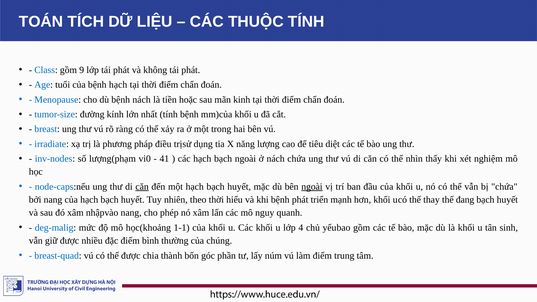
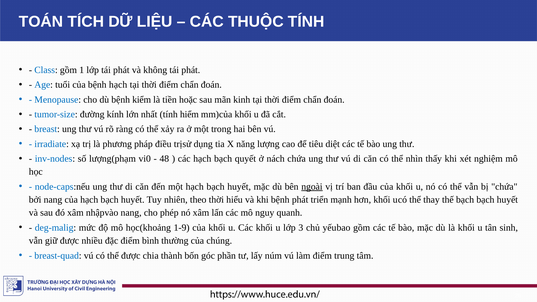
9: 9 -> 1
bệnh nách: nách -> kiểm
tính bệnh: bệnh -> hiểm
41: 41 -> 48
bạch ngoài: ngoài -> quyết
căn at (142, 187) underline: present -> none
thế đang: đang -> bạch
1-1: 1-1 -> 1-9
4: 4 -> 3
